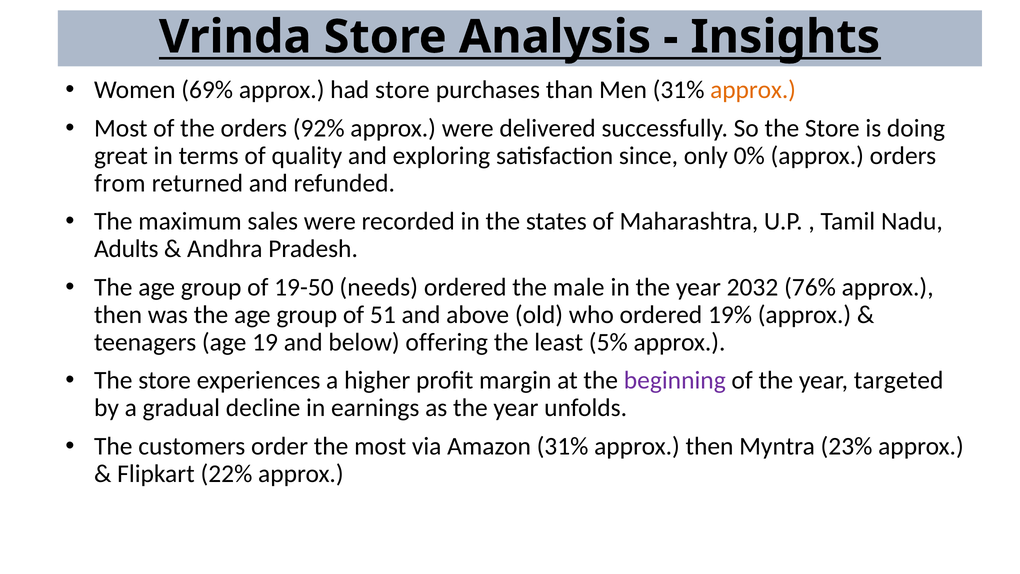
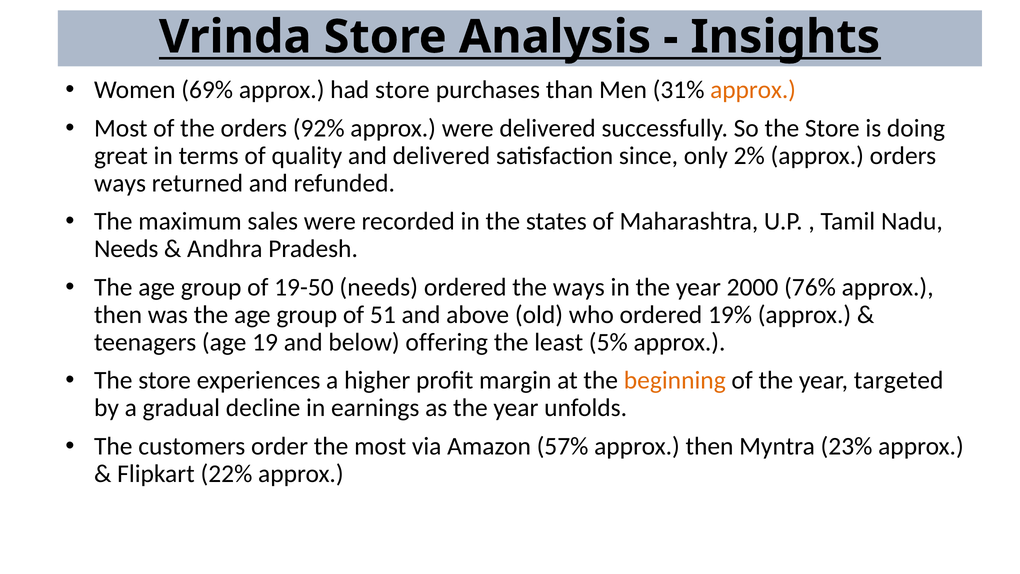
and exploring: exploring -> delivered
0%: 0% -> 2%
from at (120, 183): from -> ways
Adults at (126, 249): Adults -> Needs
the male: male -> ways
2032: 2032 -> 2000
beginning colour: purple -> orange
Amazon 31%: 31% -> 57%
